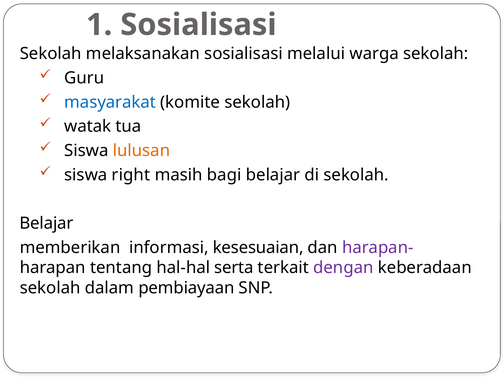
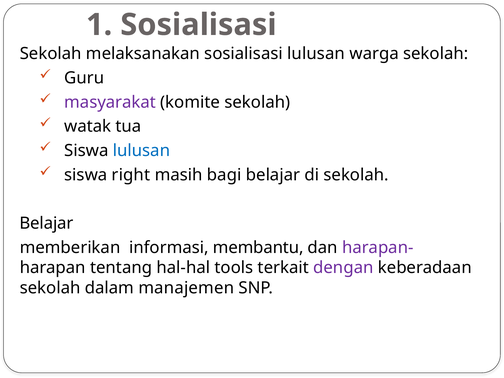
sosialisasi melalui: melalui -> lulusan
masyarakat colour: blue -> purple
lulusan at (141, 151) colour: orange -> blue
kesesuaian: kesesuaian -> membantu
serta: serta -> tools
pembiayaan: pembiayaan -> manajemen
